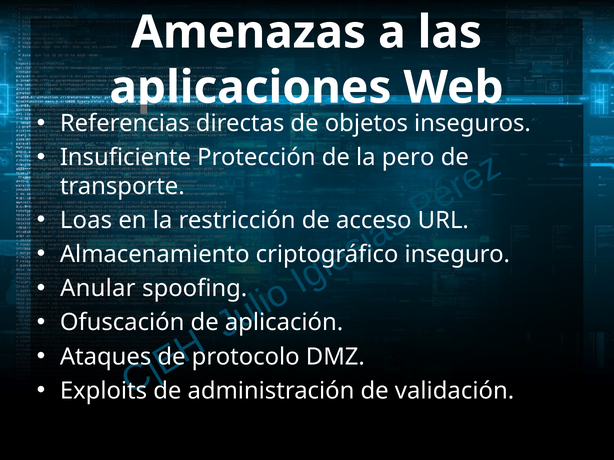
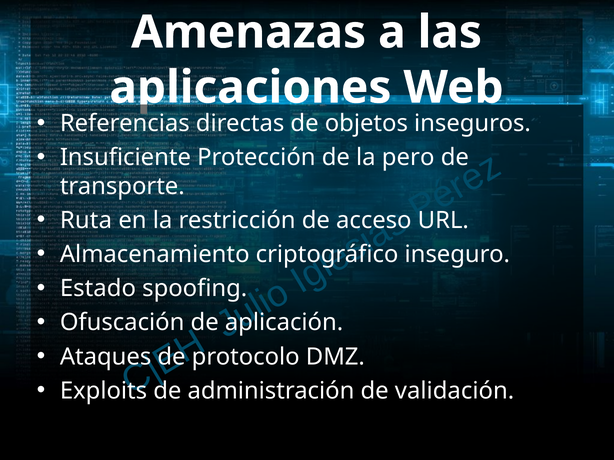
Loas: Loas -> Ruta
Anular: Anular -> Estado
